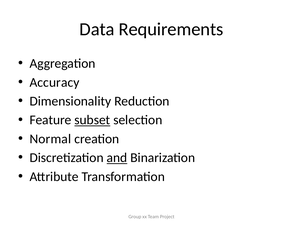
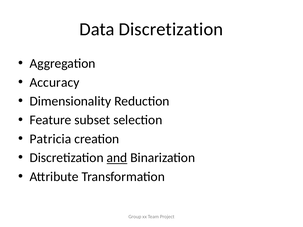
Data Requirements: Requirements -> Discretization
subset underline: present -> none
Normal: Normal -> Patricia
